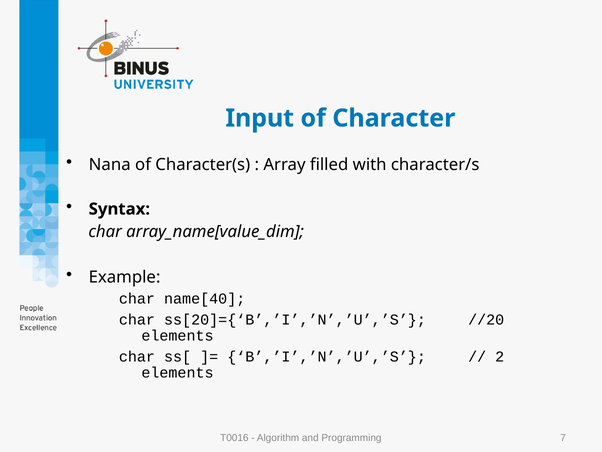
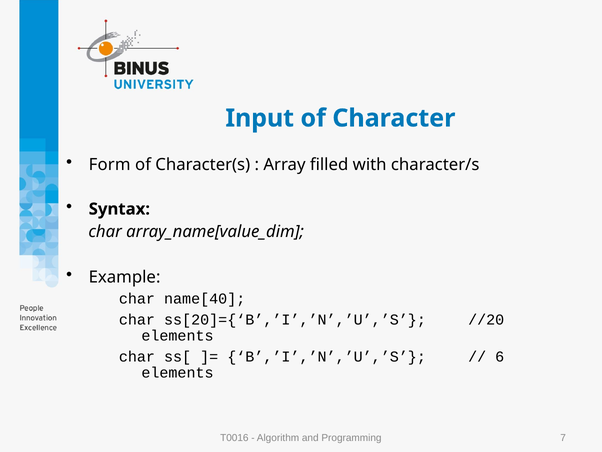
Nana: Nana -> Form
2: 2 -> 6
